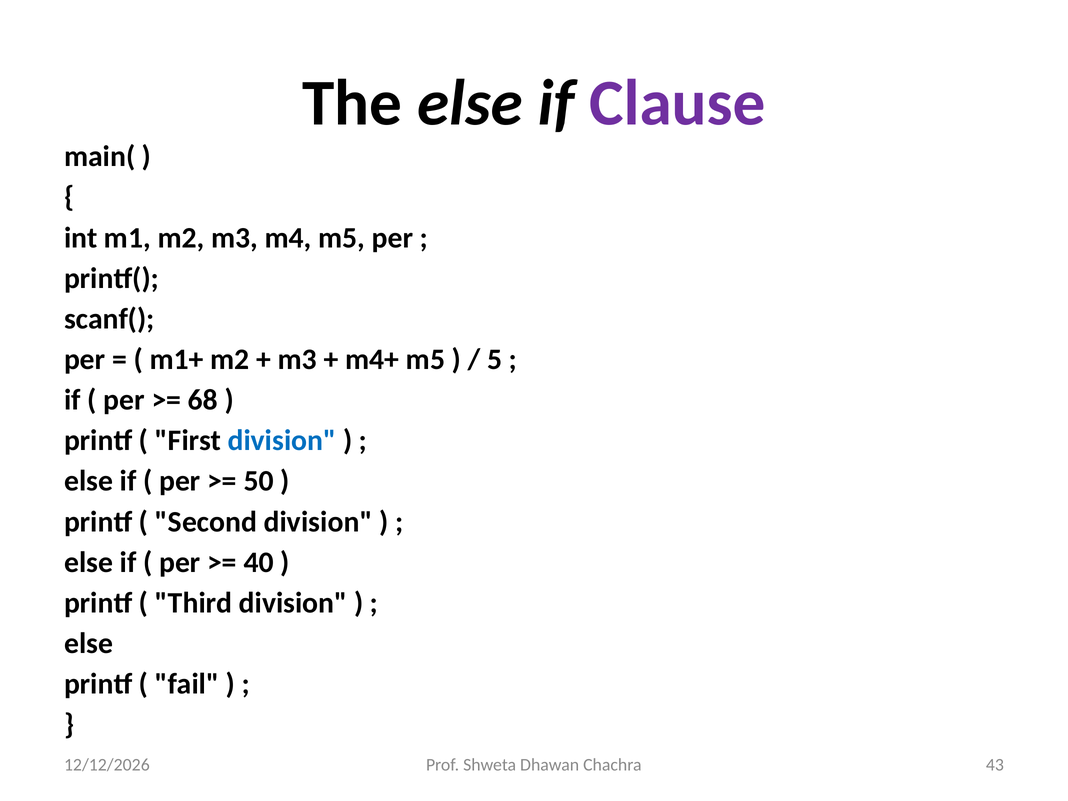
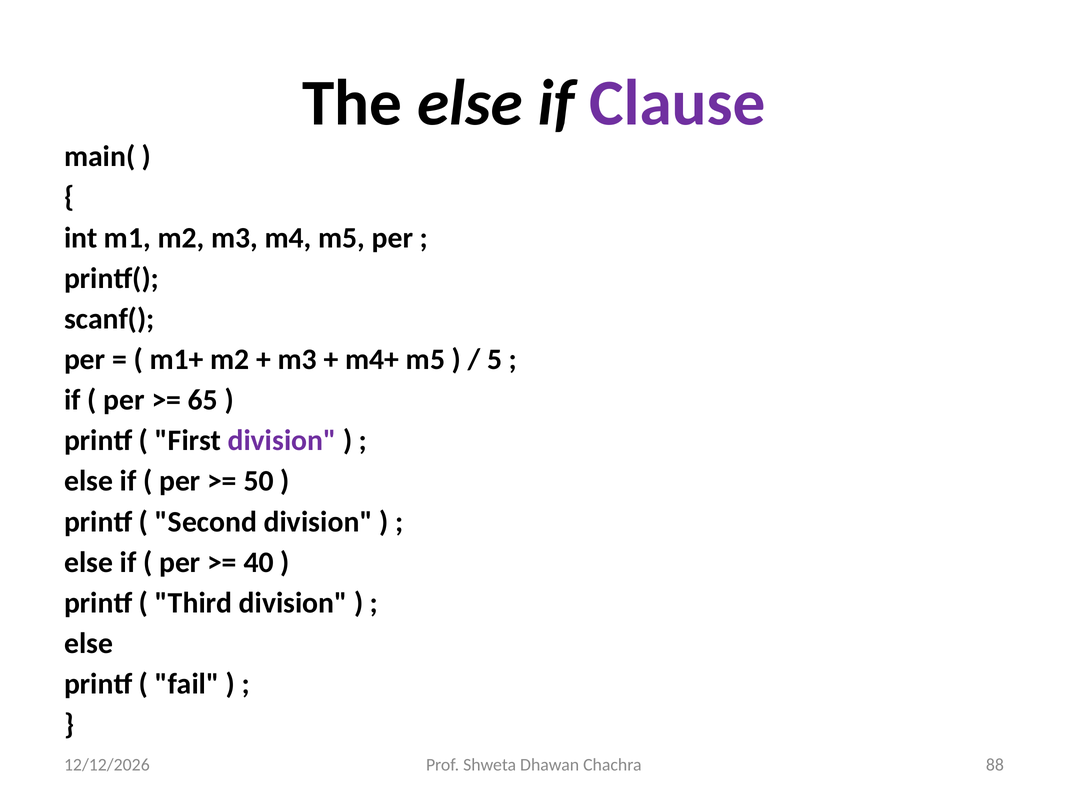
68: 68 -> 65
division at (282, 441) colour: blue -> purple
43: 43 -> 88
